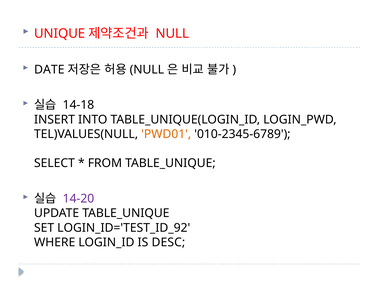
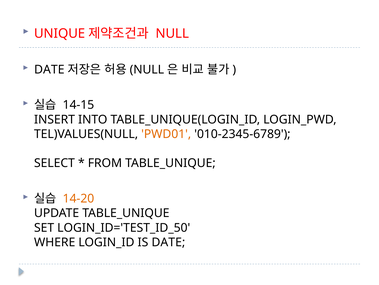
14-18: 14-18 -> 14-15
14-20 colour: purple -> orange
LOGIN_ID='TEST_ID_92: LOGIN_ID='TEST_ID_92 -> LOGIN_ID='TEST_ID_50
IS DESC: DESC -> DATE
